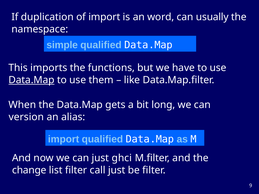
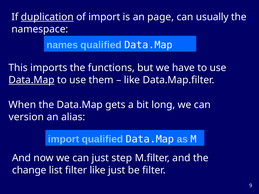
duplication underline: none -> present
word: word -> page
simple: simple -> names
ghci: ghci -> step
filter call: call -> like
